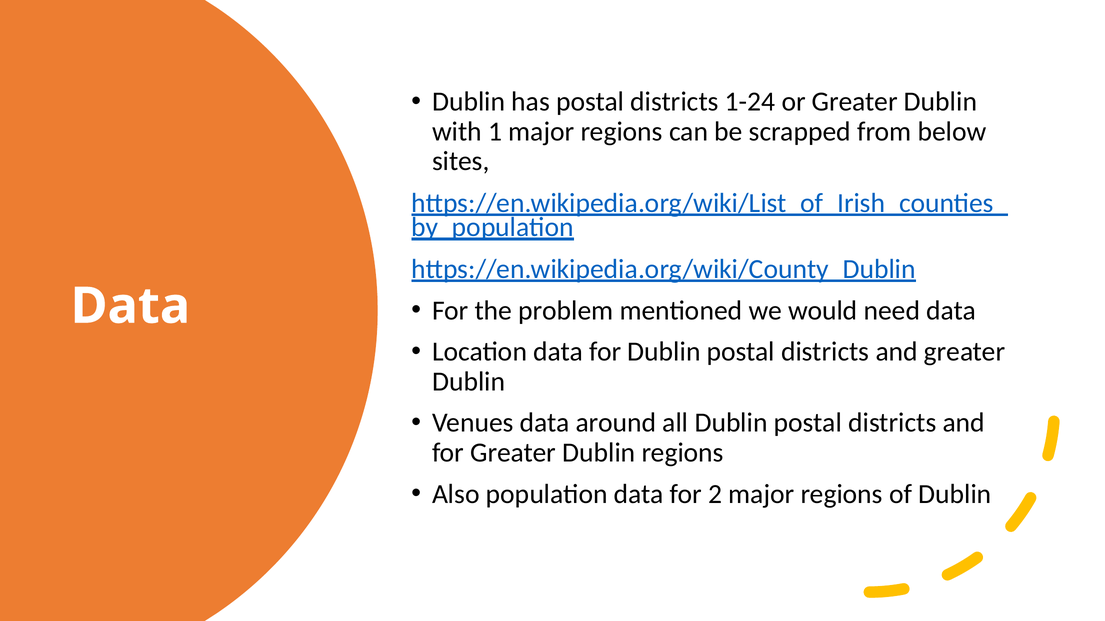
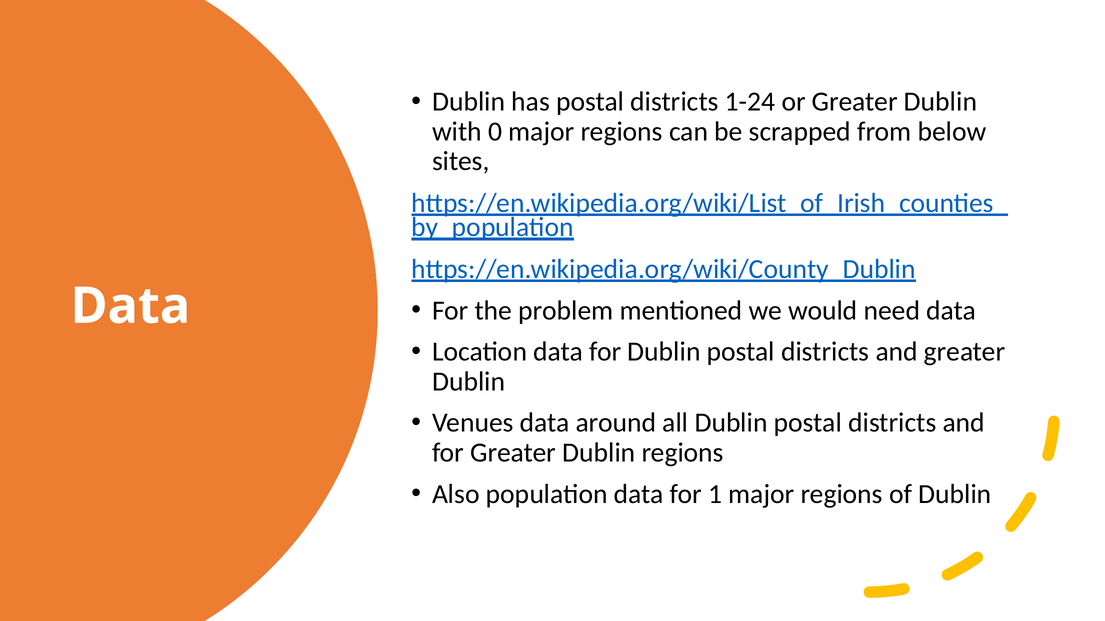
1: 1 -> 0
2: 2 -> 1
